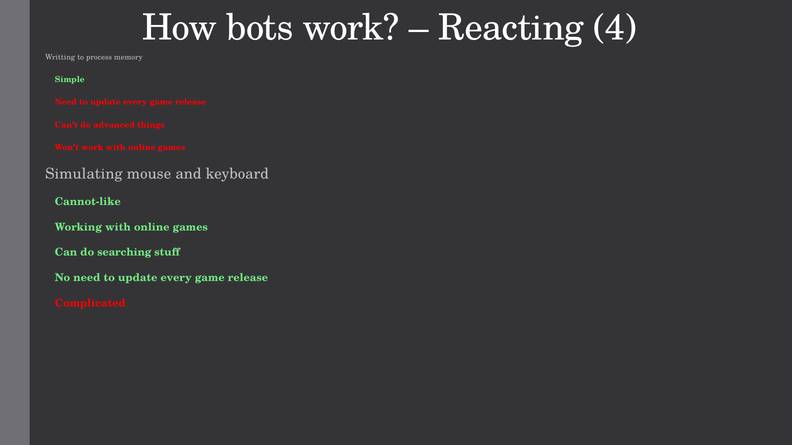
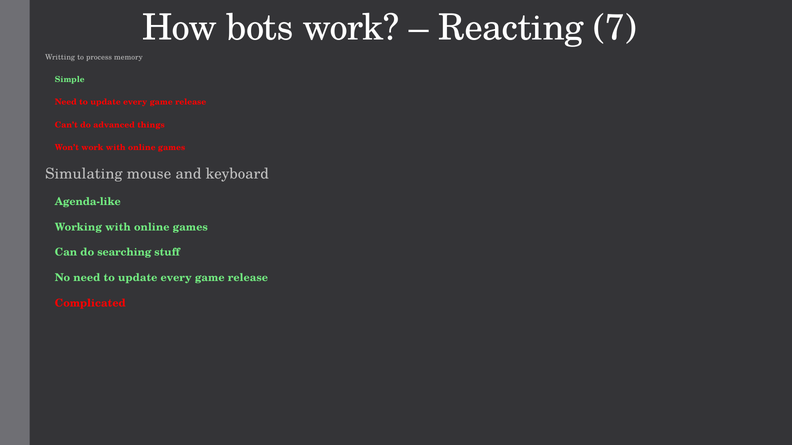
4: 4 -> 7
Cannot-like: Cannot-like -> Agenda-like
